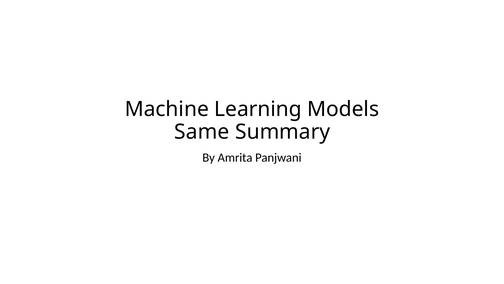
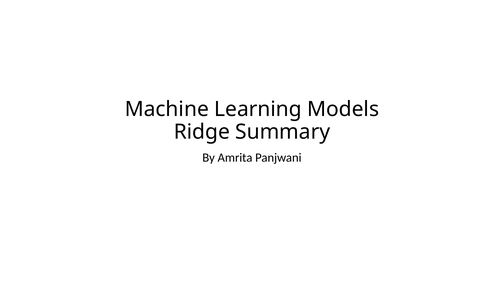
Same: Same -> Ridge
